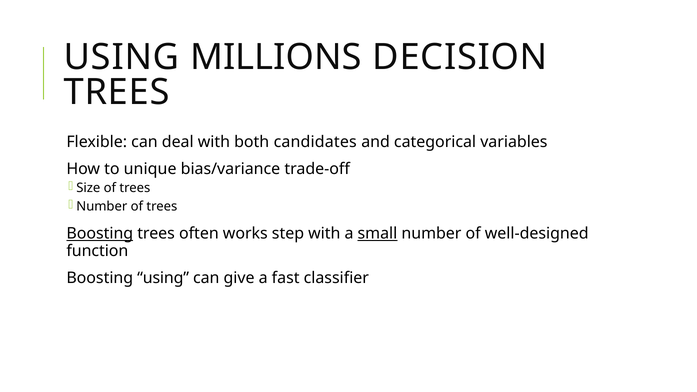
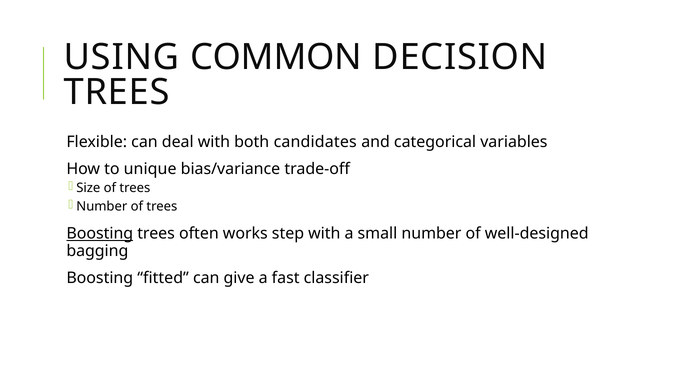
MILLIONS: MILLIONS -> COMMON
small underline: present -> none
function: function -> bagging
Boosting using: using -> fitted
